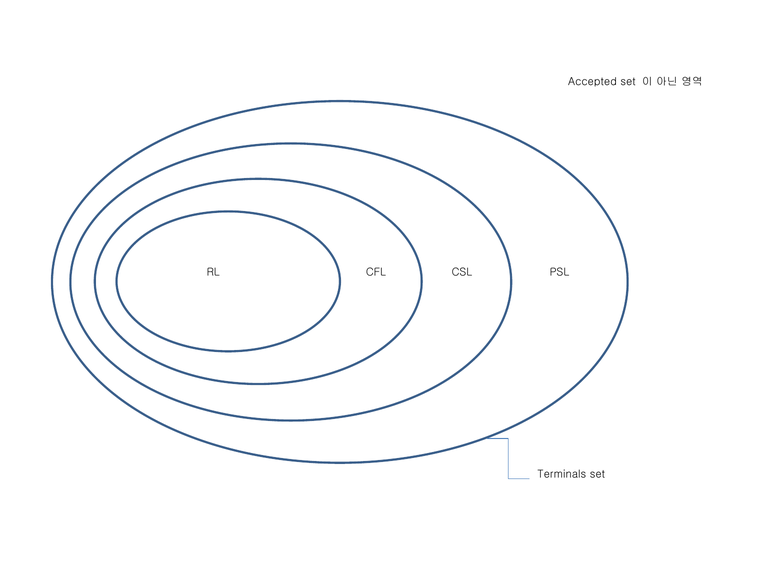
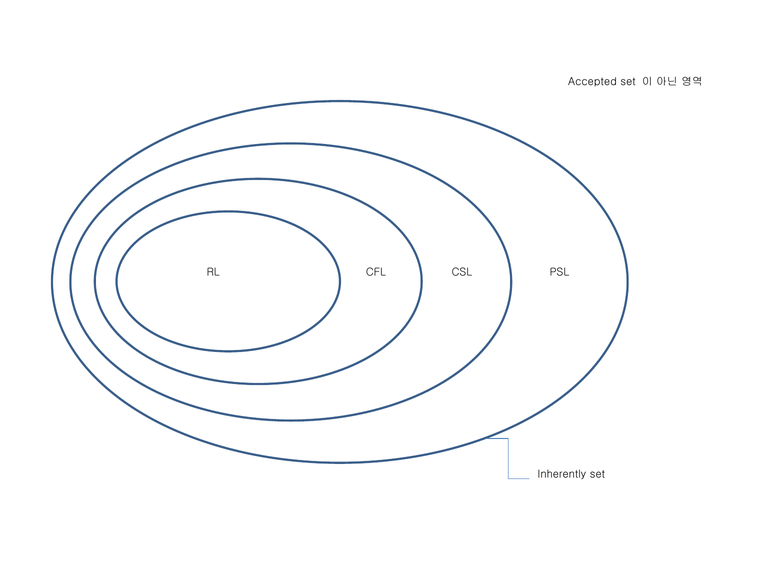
Terminals: Terminals -> Inherently
